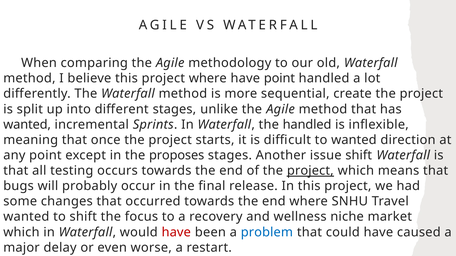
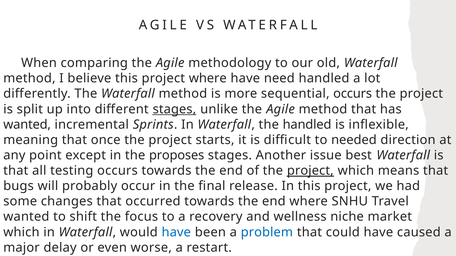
have point: point -> need
sequential create: create -> occurs
stages at (174, 109) underline: none -> present
to wanted: wanted -> needed
issue shift: shift -> best
have at (176, 233) colour: red -> blue
